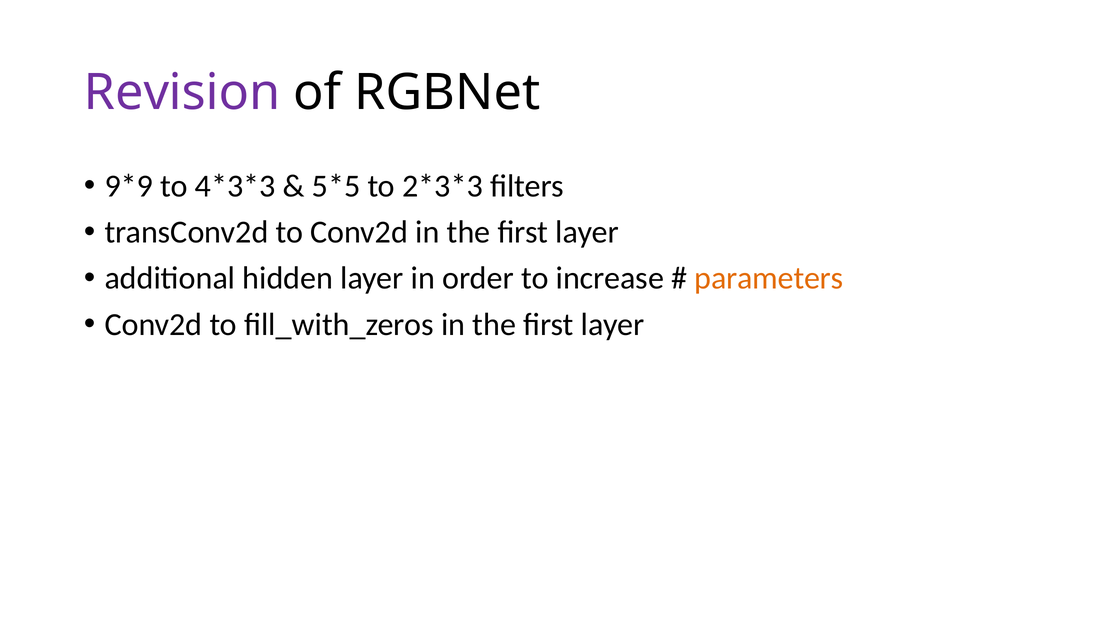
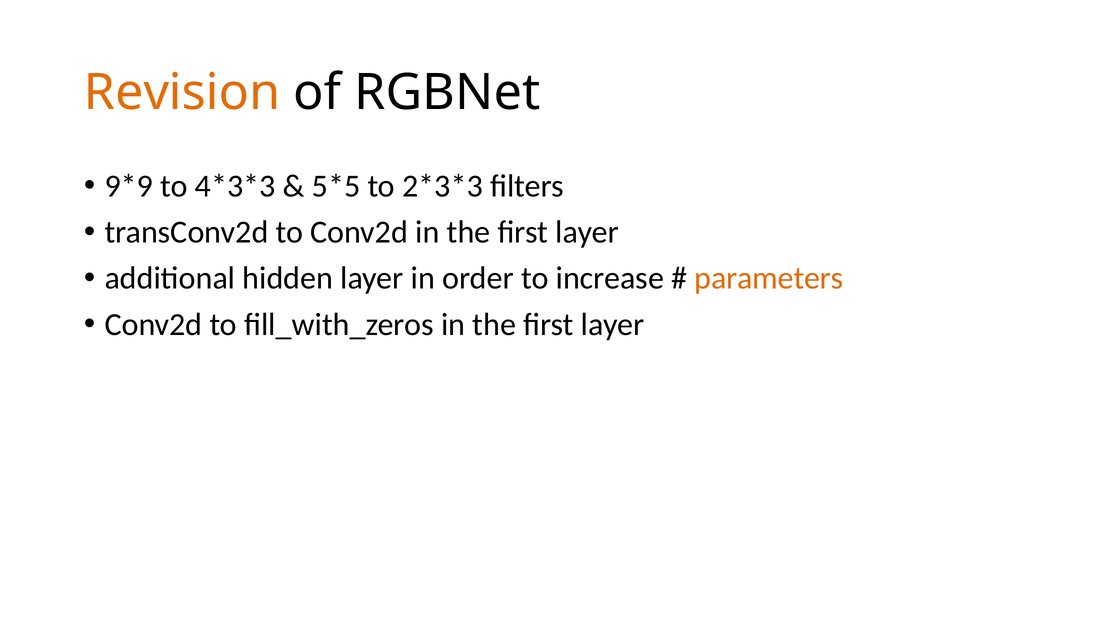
Revision colour: purple -> orange
